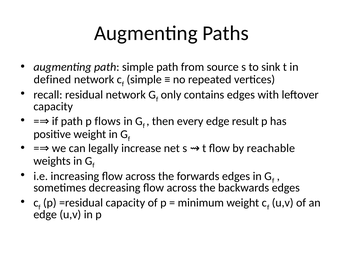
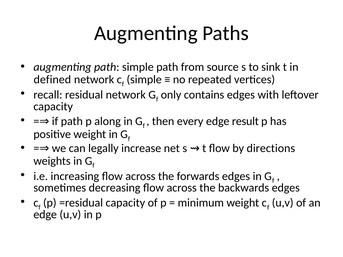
flows: flows -> along
reachable: reachable -> directions
